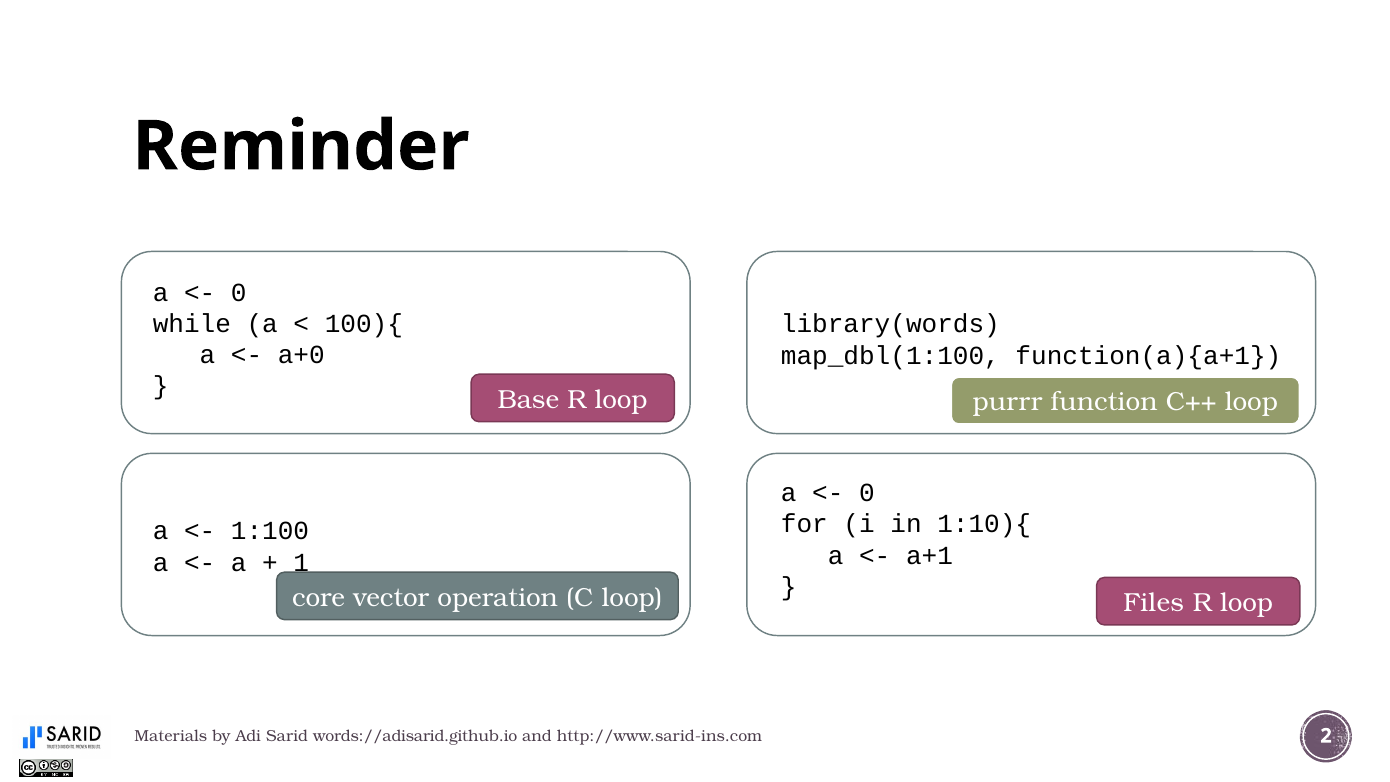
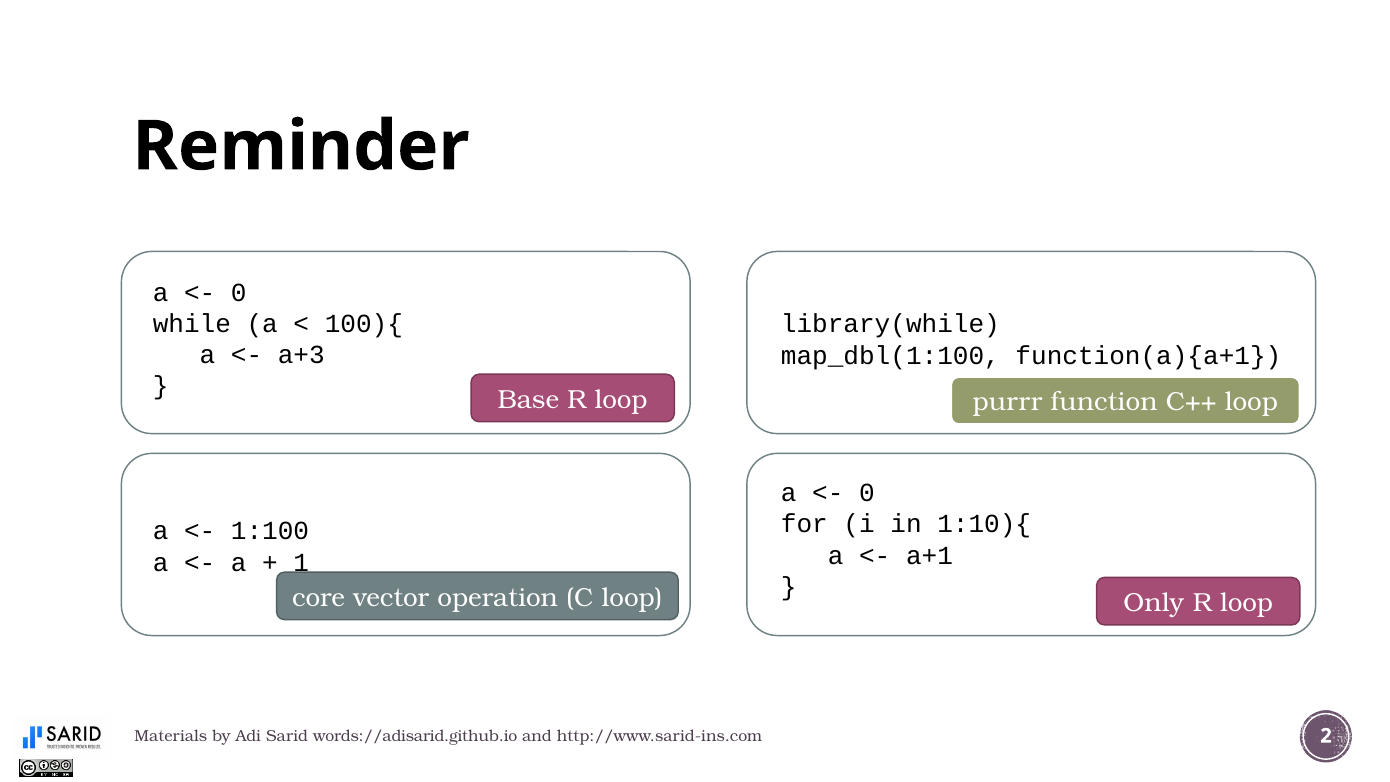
library(words: library(words -> library(while
a+0: a+0 -> a+3
Files: Files -> Only
